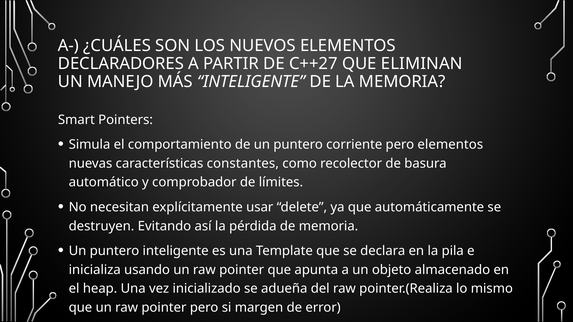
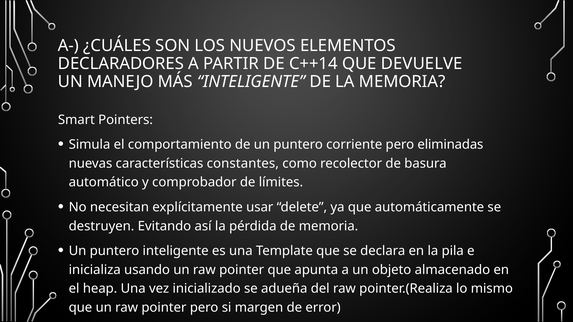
C++27: C++27 -> C++14
ELIMINAN: ELIMINAN -> DEVUELVE
pero elementos: elementos -> eliminadas
